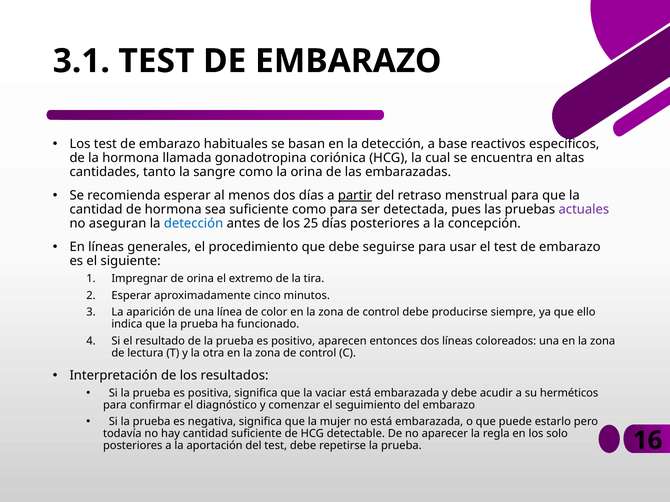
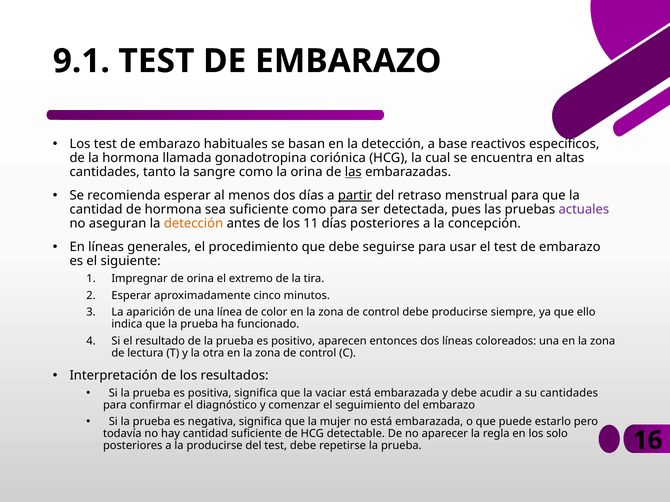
3.1: 3.1 -> 9.1
las at (353, 172) underline: none -> present
detección at (194, 224) colour: blue -> orange
25: 25 -> 11
su herméticos: herméticos -> cantidades
la aportación: aportación -> producirse
